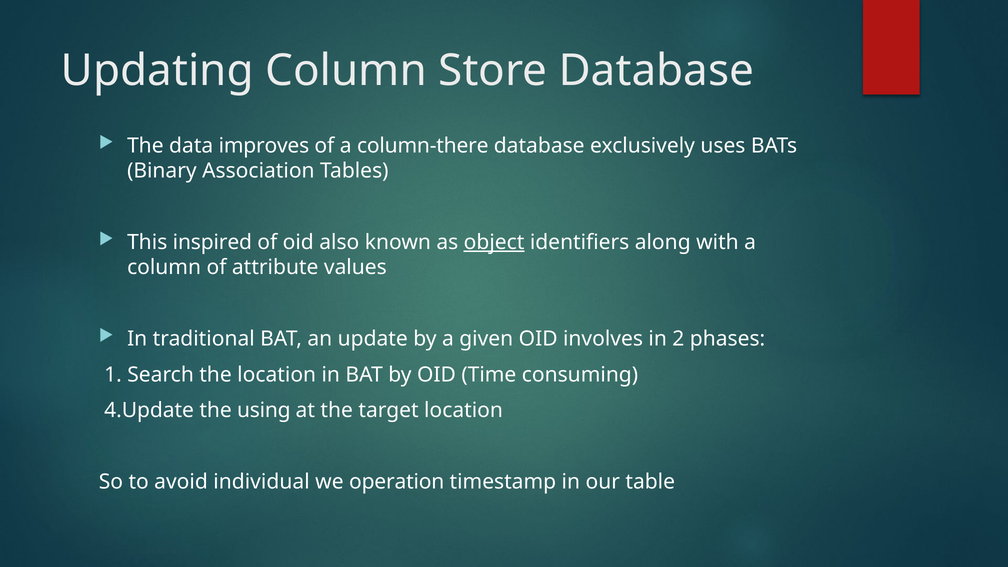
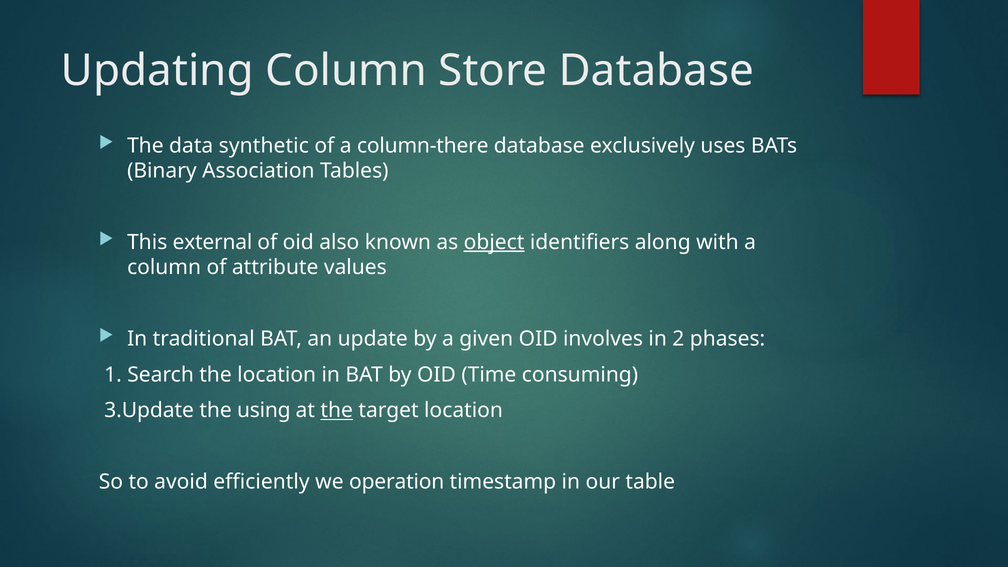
improves: improves -> synthetic
inspired: inspired -> external
4.Update: 4.Update -> 3.Update
the at (337, 410) underline: none -> present
individual: individual -> efficiently
